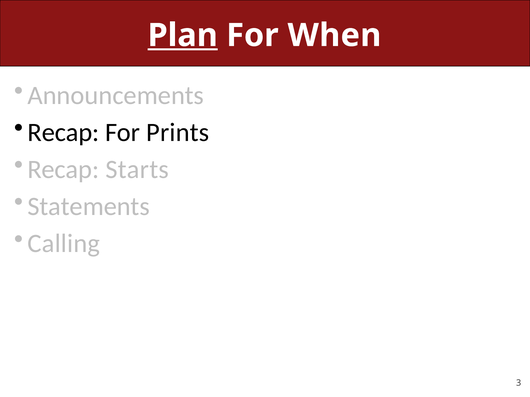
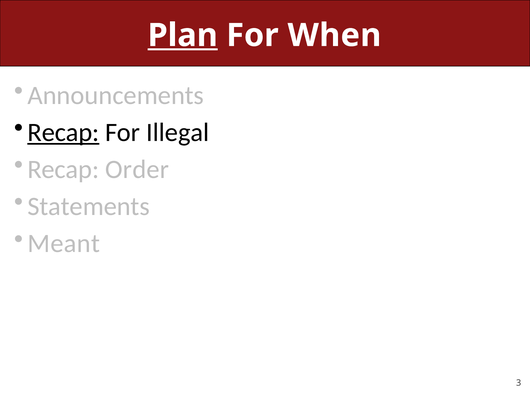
Recap at (63, 133) underline: none -> present
Prints: Prints -> Illegal
Starts: Starts -> Order
Calling: Calling -> Meant
